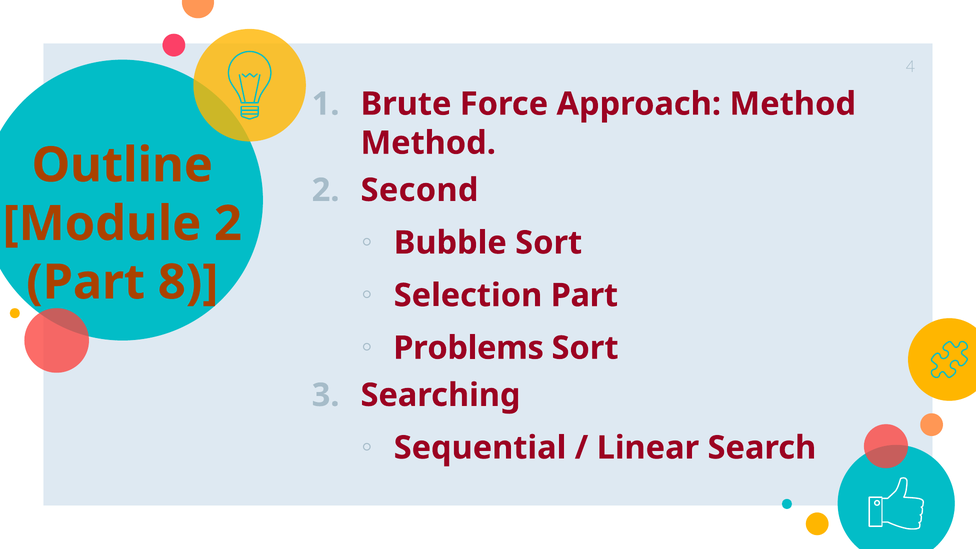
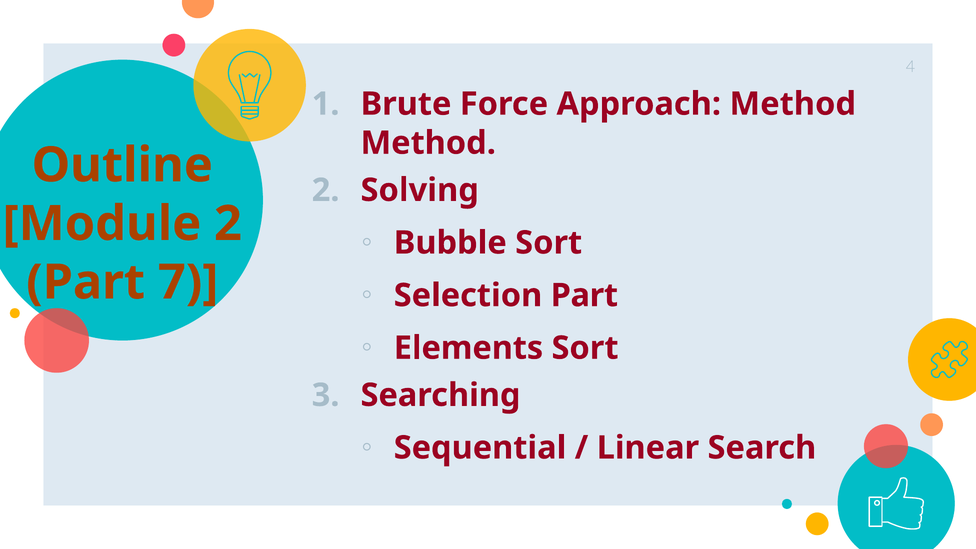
Second: Second -> Solving
8: 8 -> 7
Problems: Problems -> Elements
